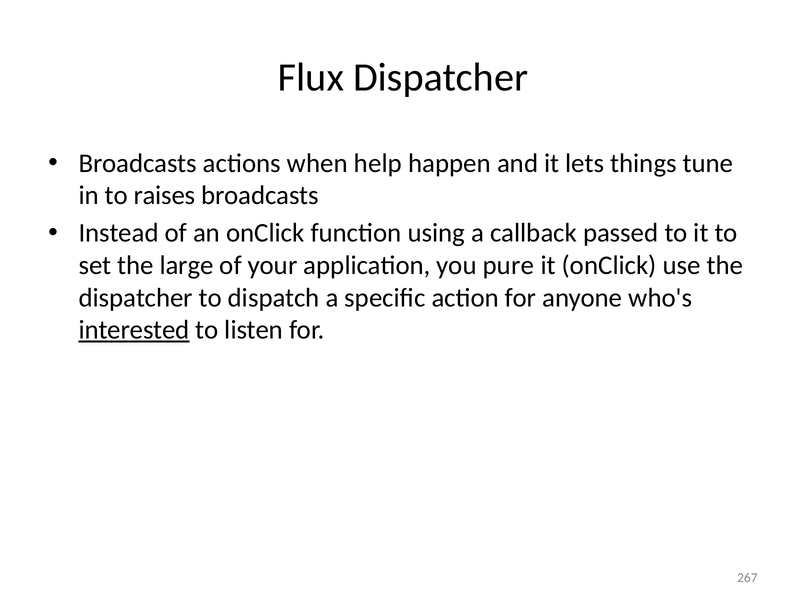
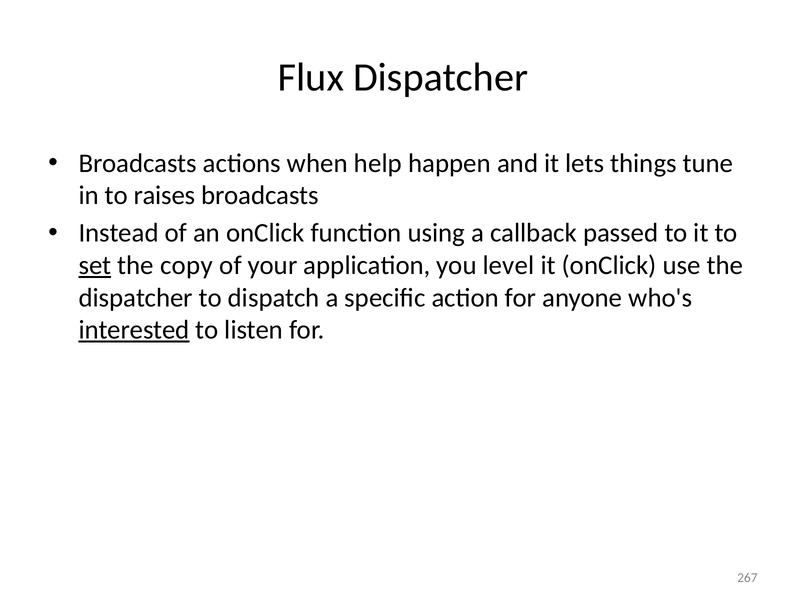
set underline: none -> present
large: large -> copy
pure: pure -> level
